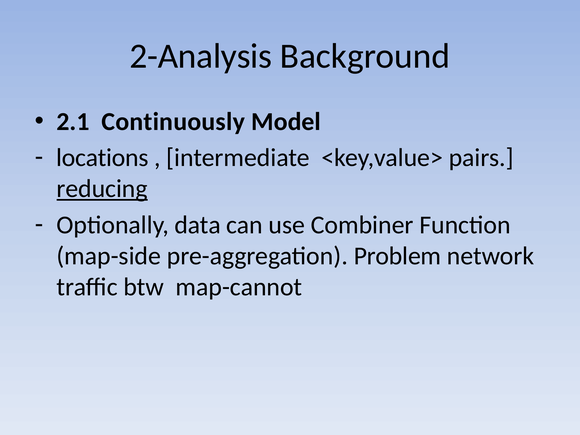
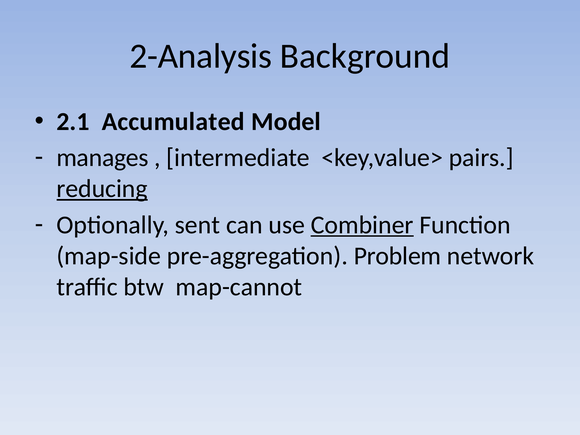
Continuously: Continuously -> Accumulated
locations: locations -> manages
data: data -> sent
Combiner underline: none -> present
